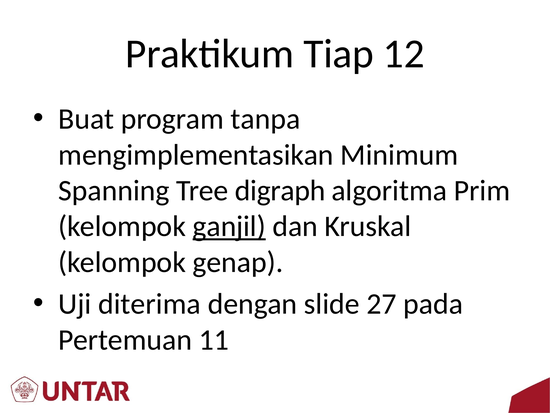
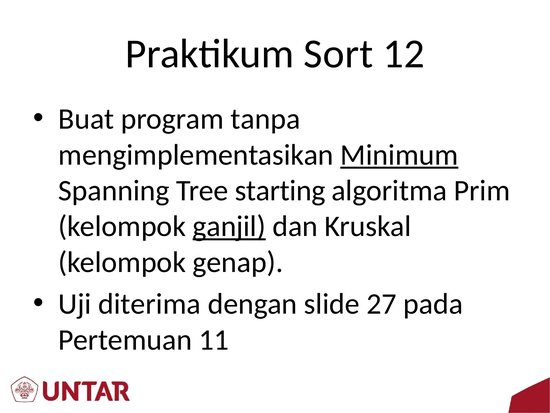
Tiap: Tiap -> Sort
Minimum underline: none -> present
digraph: digraph -> starting
